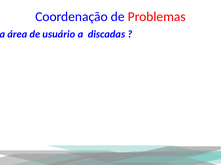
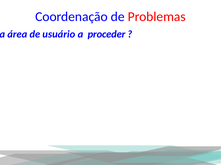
discadas: discadas -> proceder
